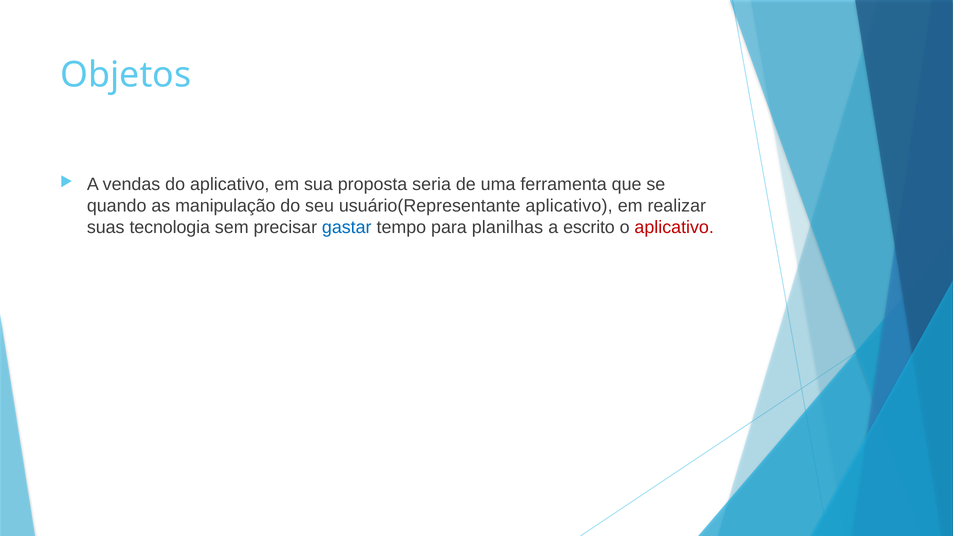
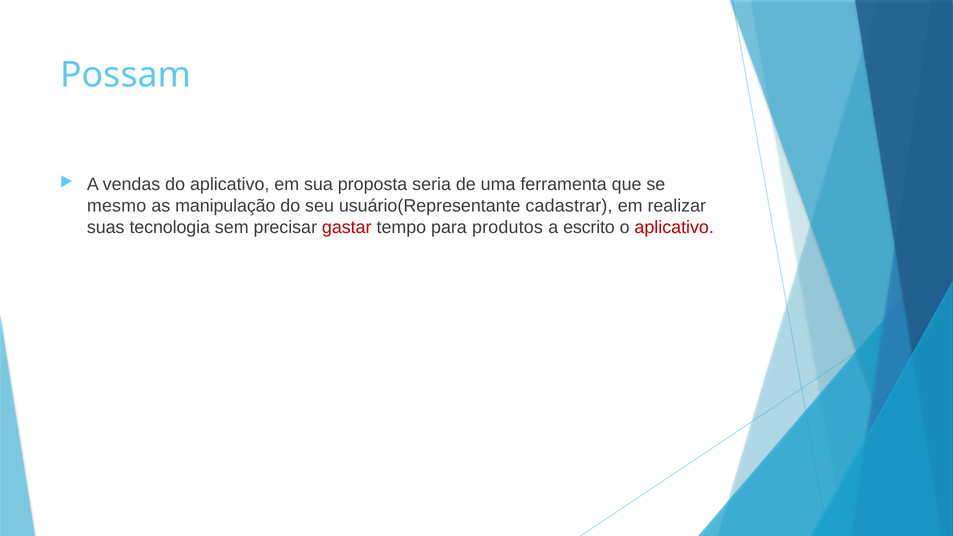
Objetos: Objetos -> Possam
quando: quando -> mesmo
usuário(Representante aplicativo: aplicativo -> cadastrar
gastar colour: blue -> red
planilhas: planilhas -> produtos
